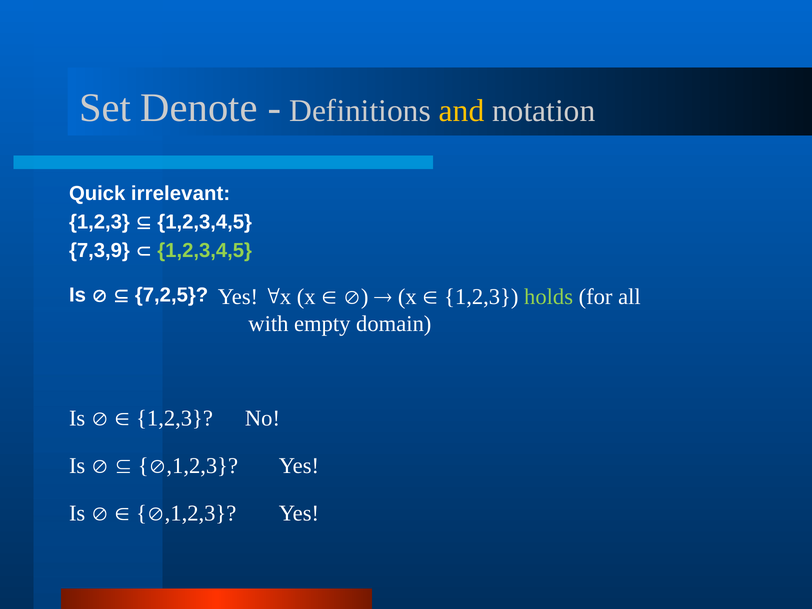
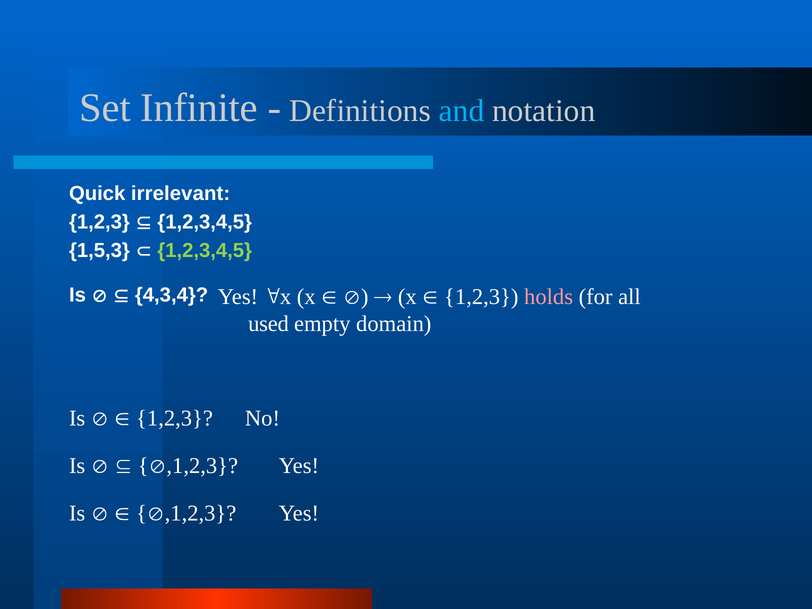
Denote: Denote -> Infinite
and colour: yellow -> light blue
7,3,9: 7,3,9 -> 1,5,3
7,2,5: 7,2,5 -> 4,3,4
holds colour: light green -> pink
with: with -> used
